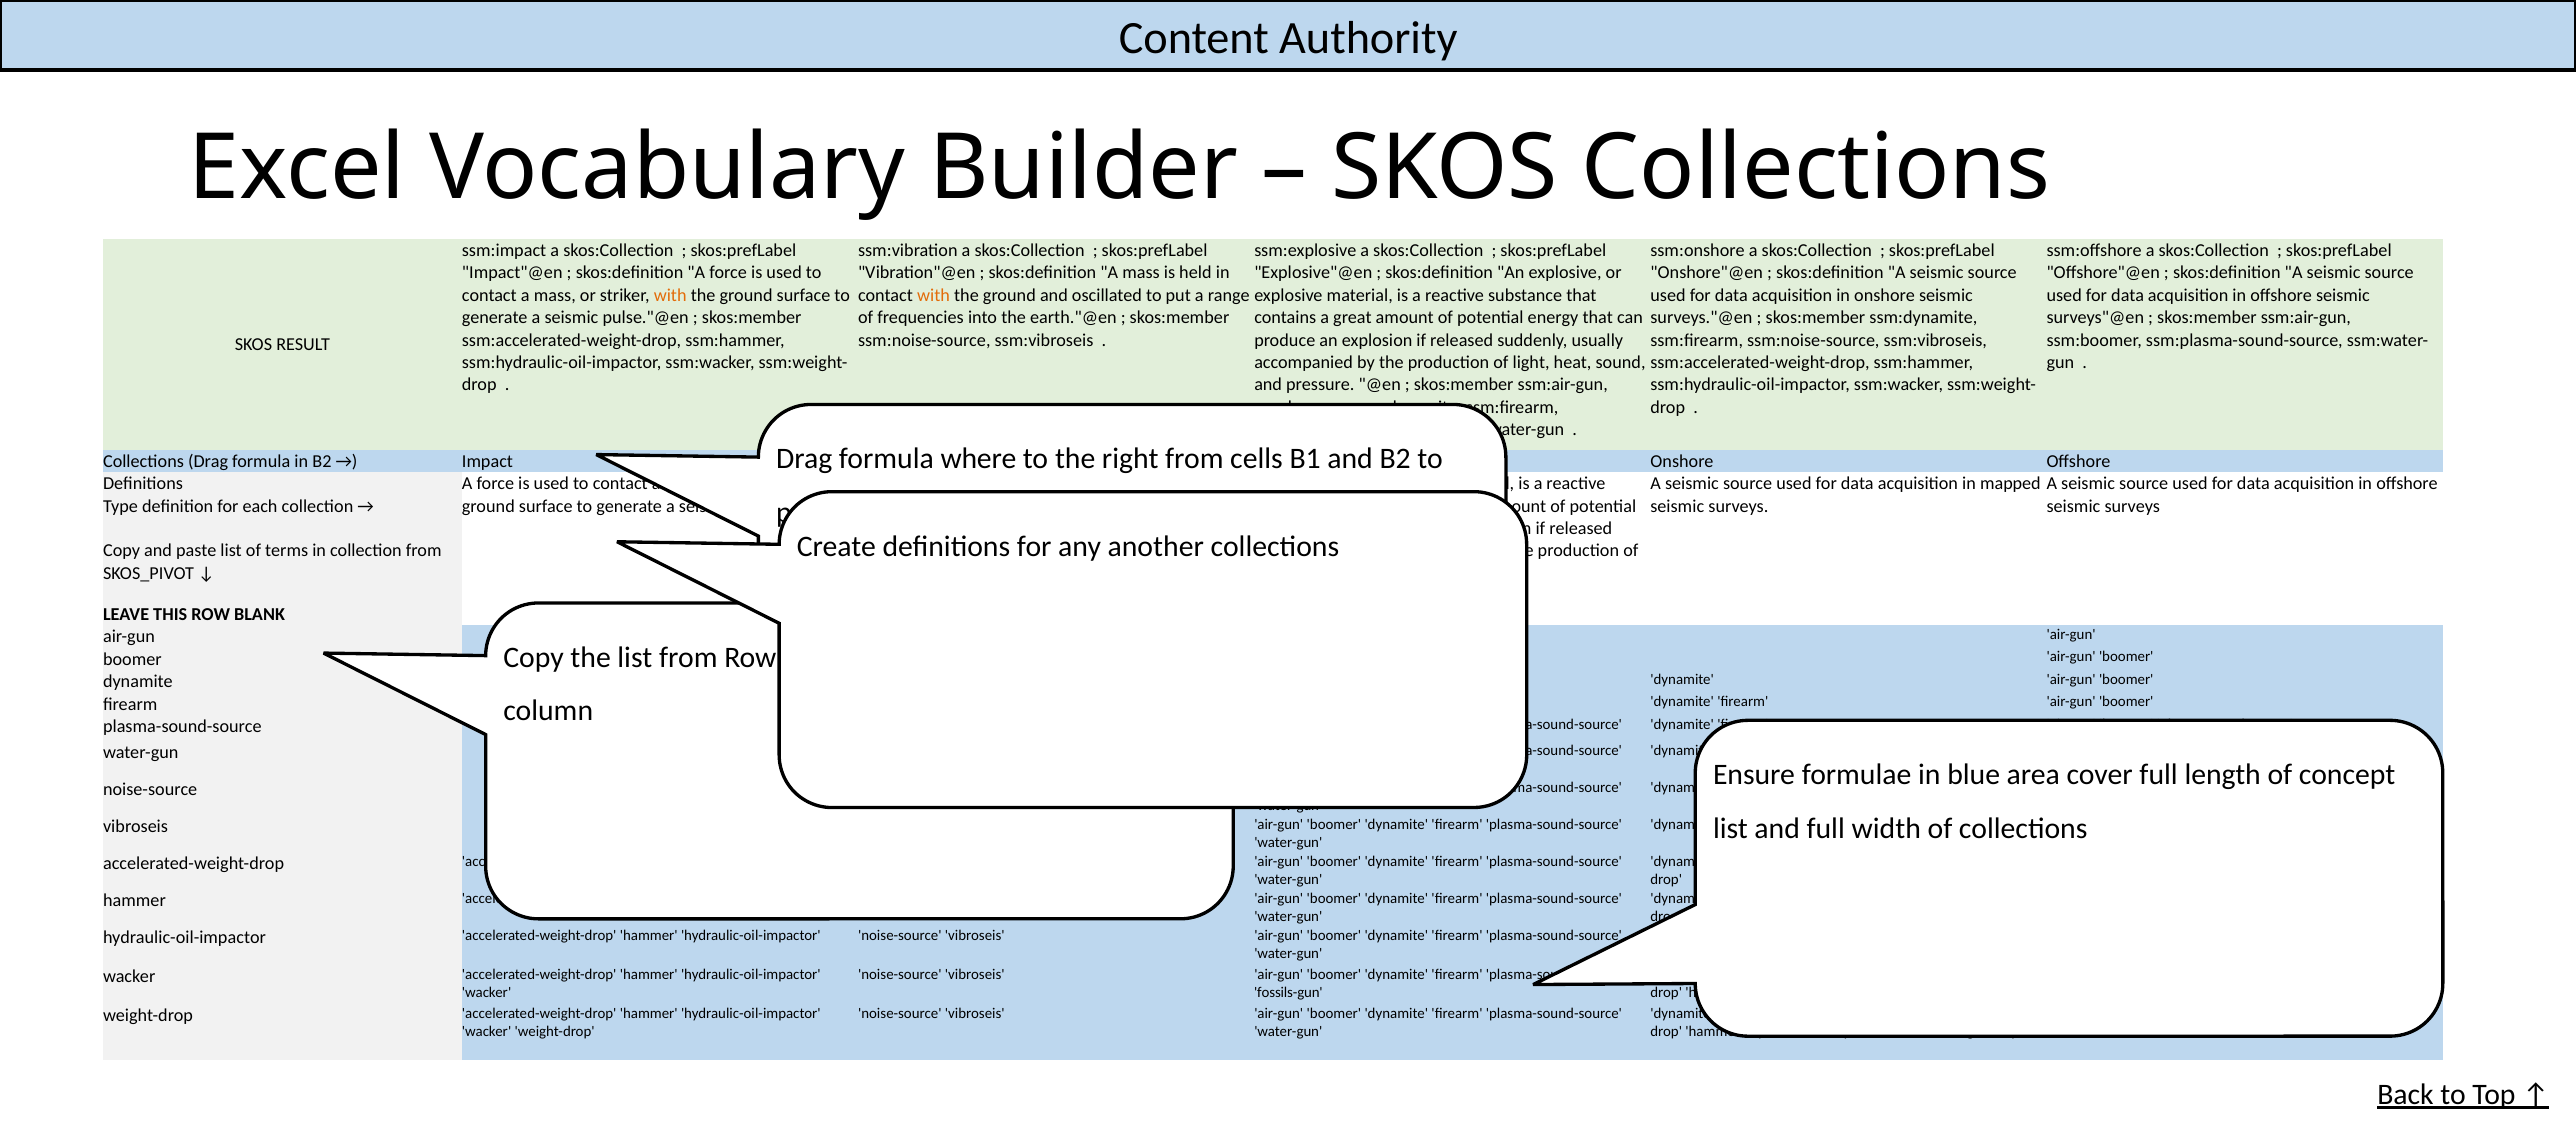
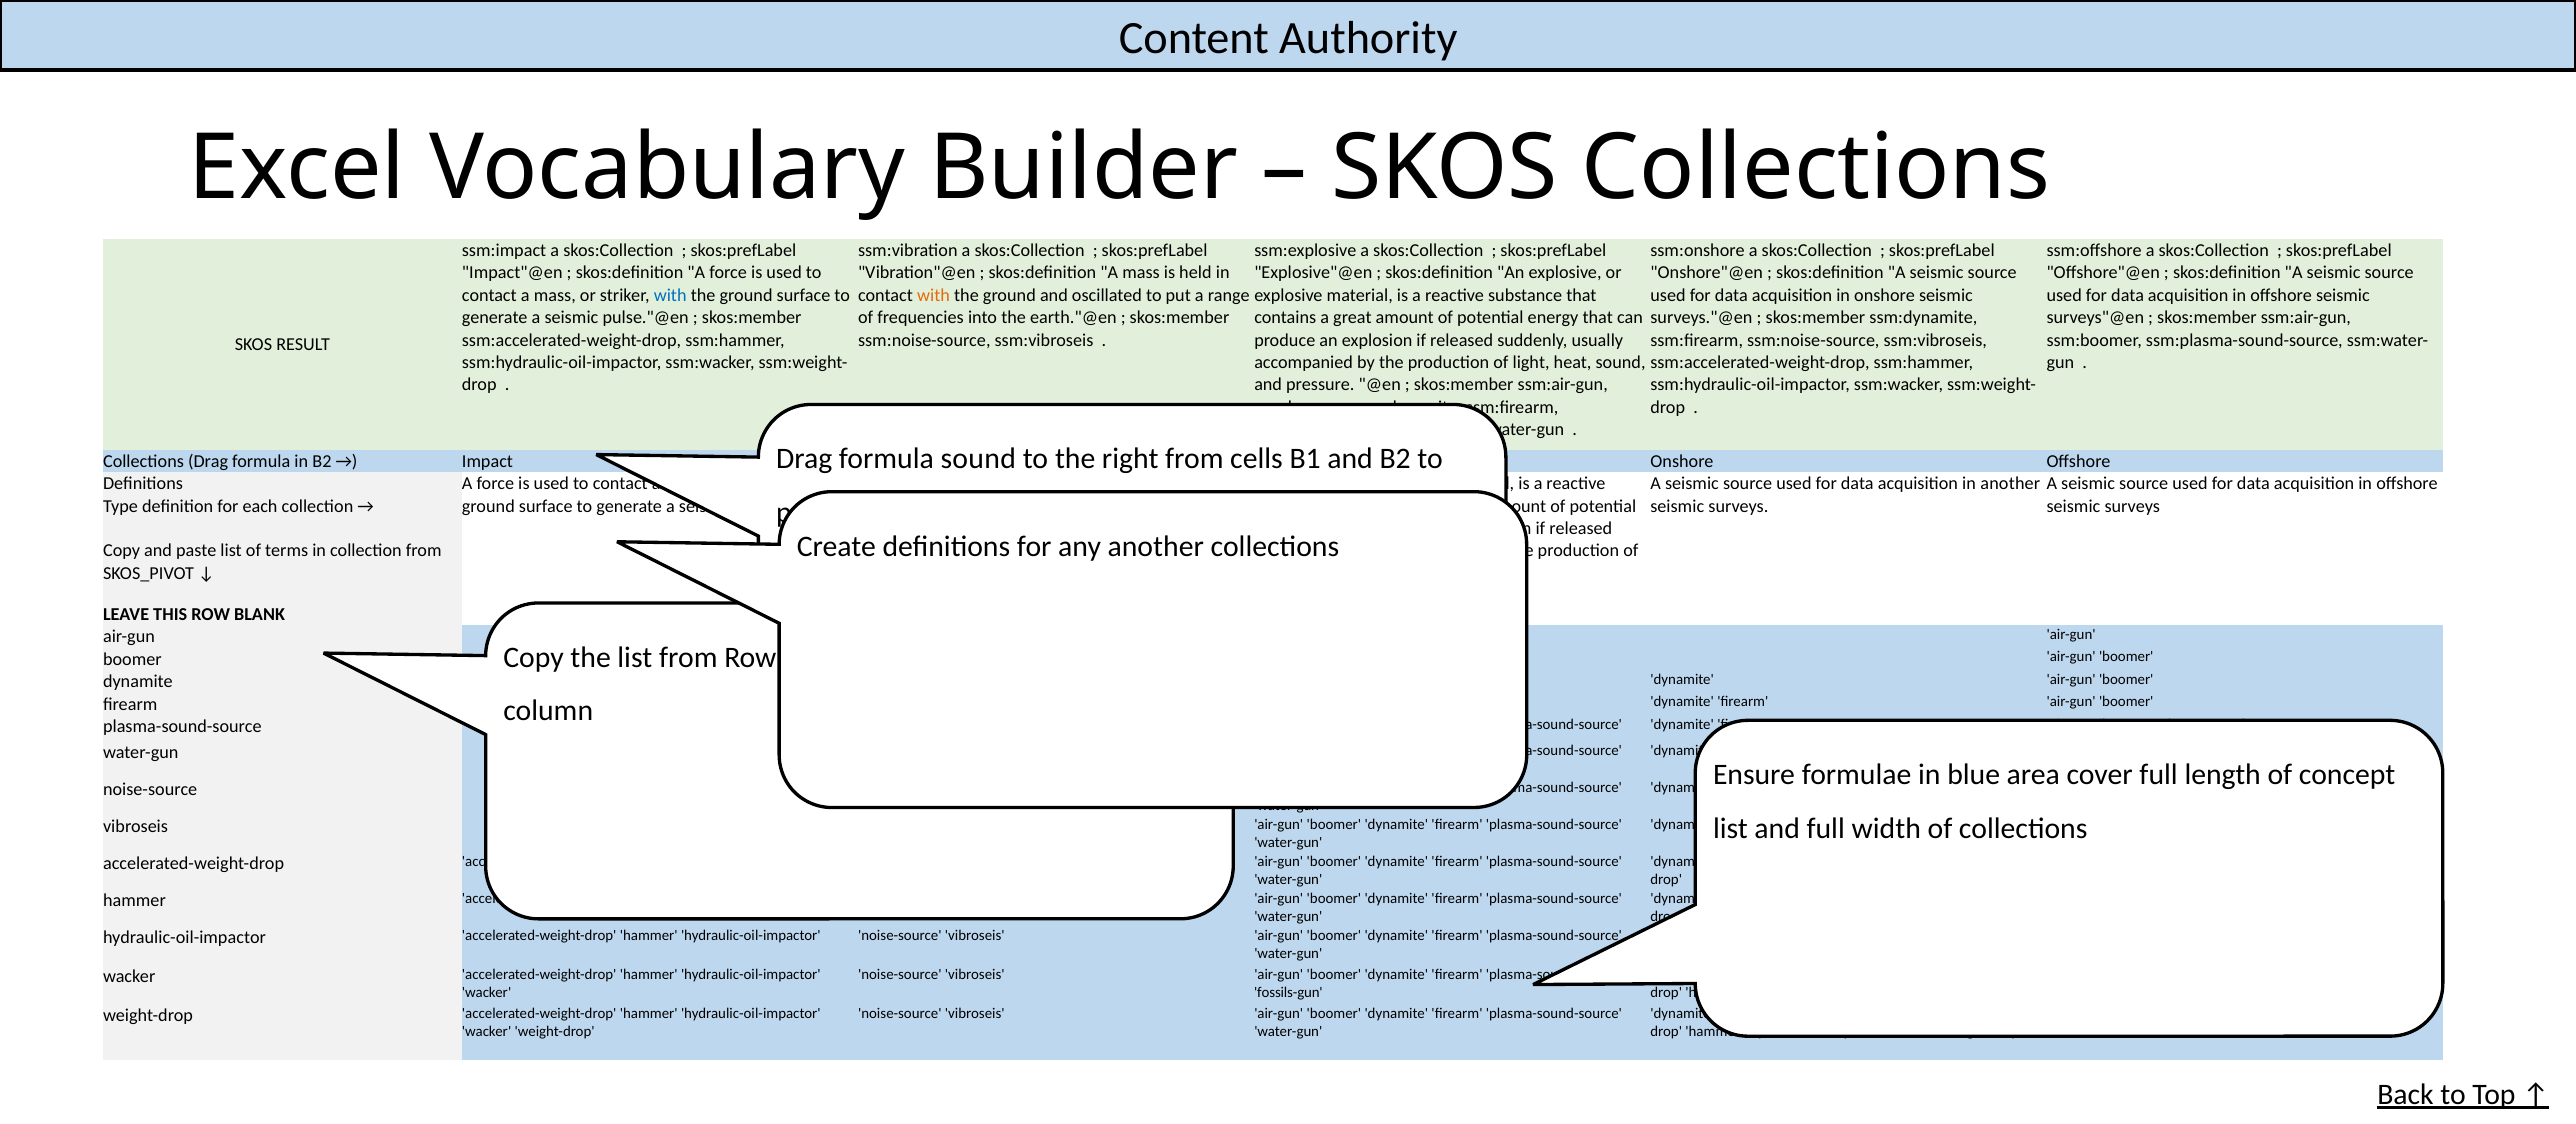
with at (670, 295) colour: orange -> blue
where at (978, 459): where -> sound
in mapped: mapped -> another
